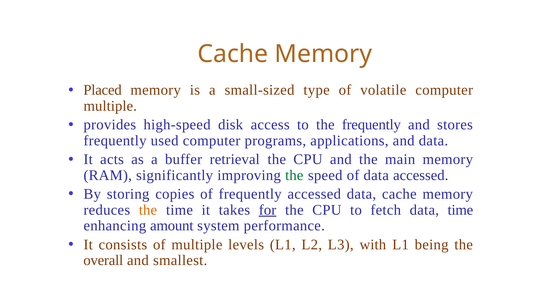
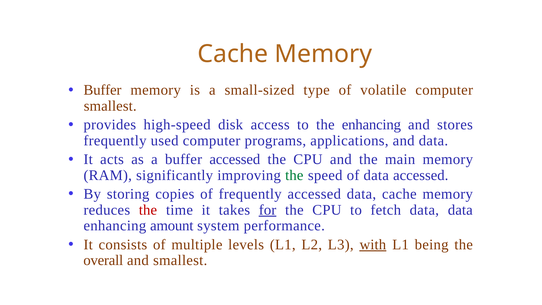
Placed at (103, 90): Placed -> Buffer
multiple at (110, 106): multiple -> smallest
the frequently: frequently -> enhancing
buffer retrieval: retrieval -> accessed
the at (148, 210) colour: orange -> red
data time: time -> data
with underline: none -> present
